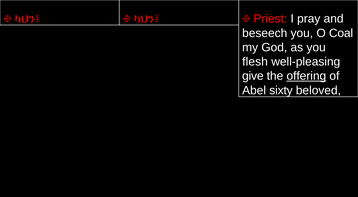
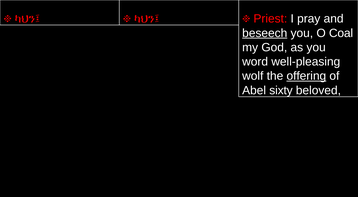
beseech underline: none -> present
flesh: flesh -> word
give: give -> wolf
